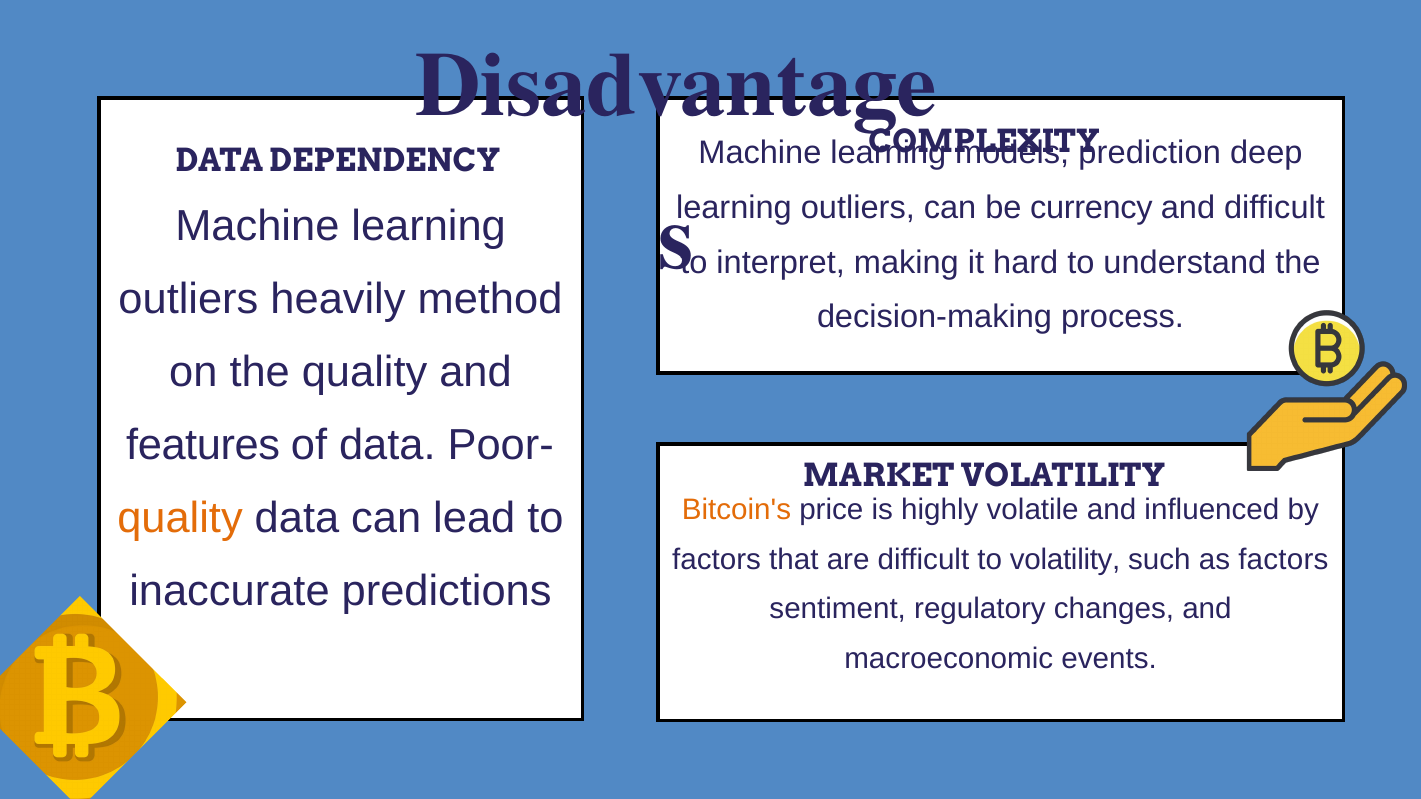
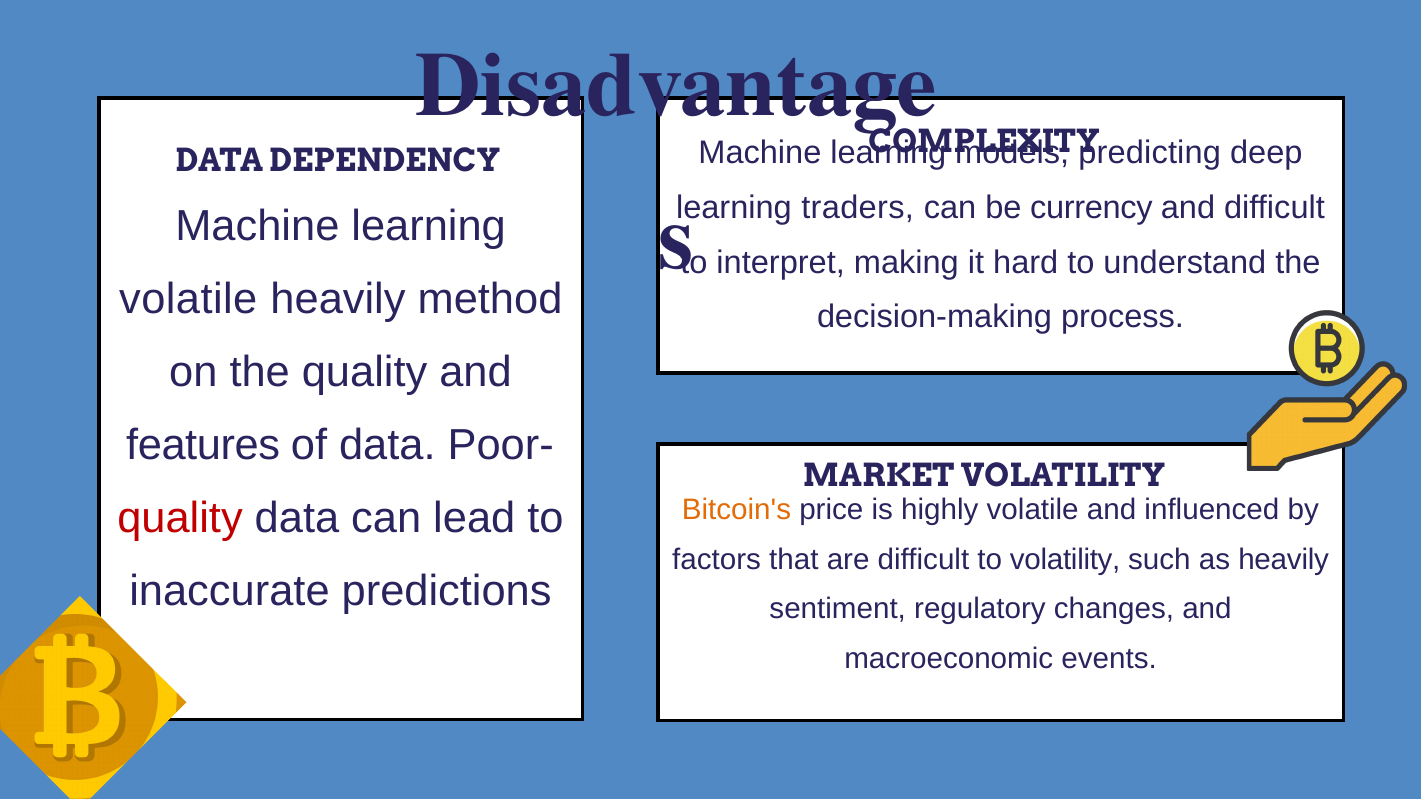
prediction: prediction -> predicting
outliers at (858, 208): outliers -> traders
outliers at (188, 300): outliers -> volatile
quality at (180, 518) colour: orange -> red
as factors: factors -> heavily
